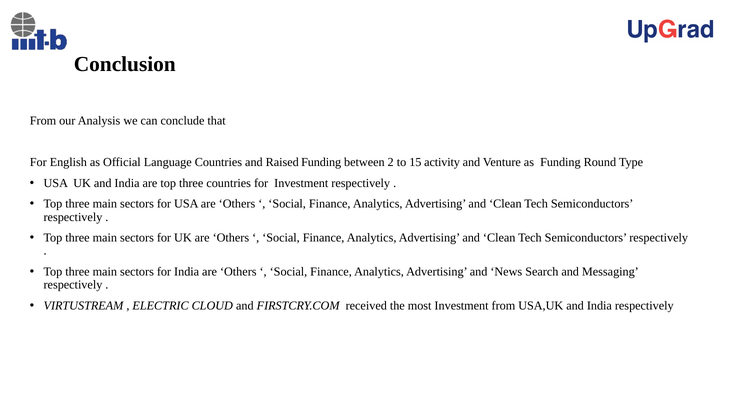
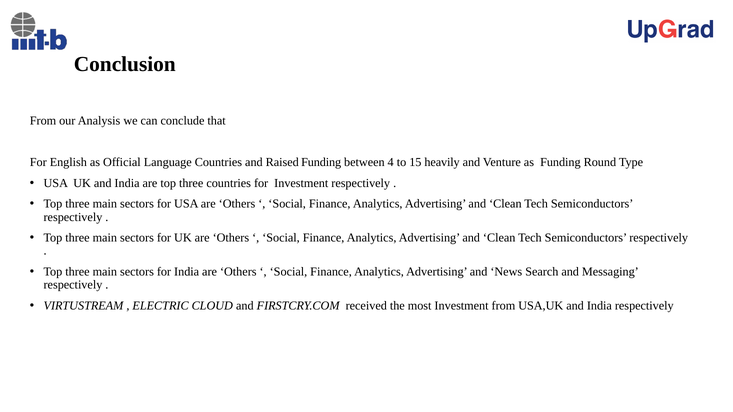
2: 2 -> 4
activity: activity -> heavily
